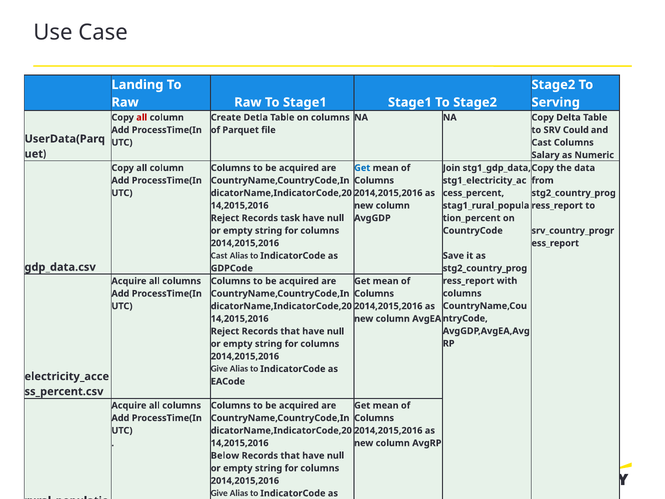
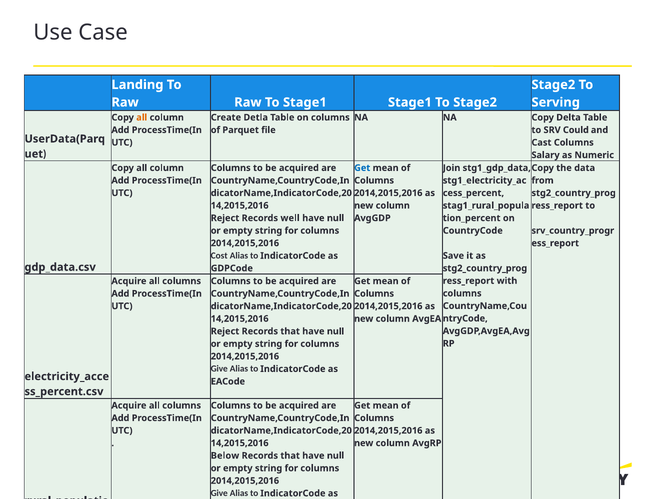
all at (142, 117) colour: red -> orange
task: task -> well
Cast at (219, 256): Cast -> Cost
